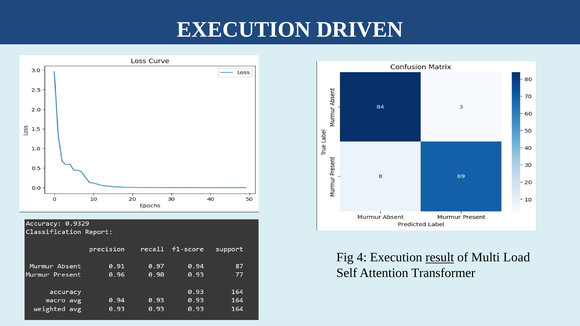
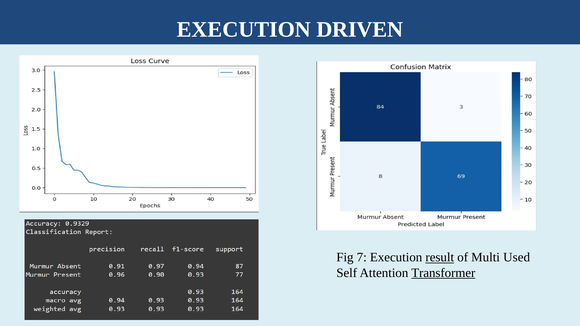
4: 4 -> 7
Load: Load -> Used
Transformer underline: none -> present
